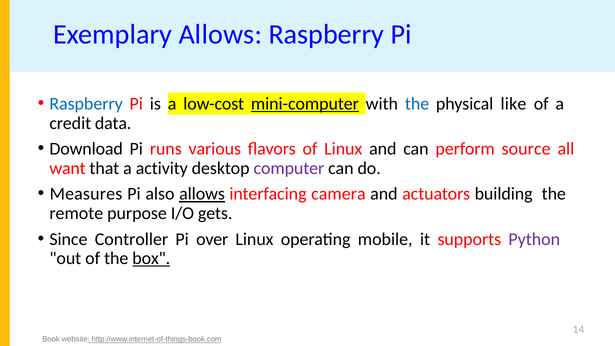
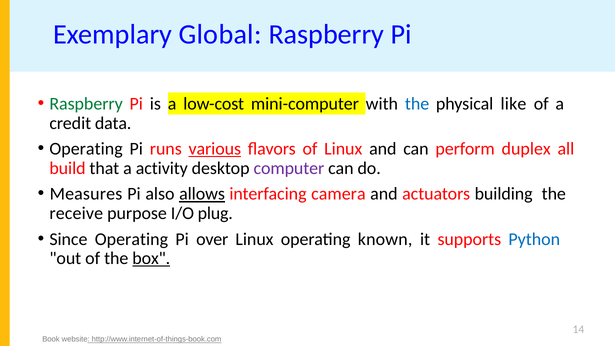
Exemplary Allows: Allows -> Global
Raspberry at (86, 104) colour: blue -> green
mini-computer underline: present -> none
Download at (86, 149): Download -> Operating
various underline: none -> present
source: source -> duplex
want: want -> build
remote: remote -> receive
gets: gets -> plug
Since Controller: Controller -> Operating
mobile: mobile -> known
Python colour: purple -> blue
